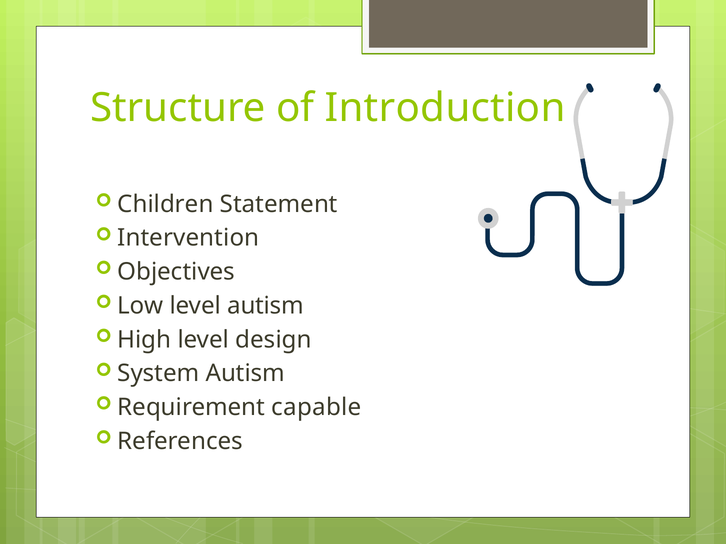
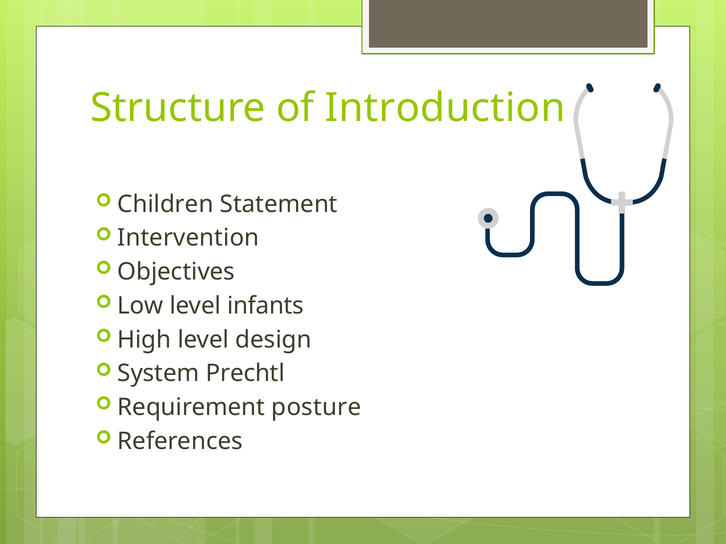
level autism: autism -> infants
System Autism: Autism -> Prechtl
capable: capable -> posture
